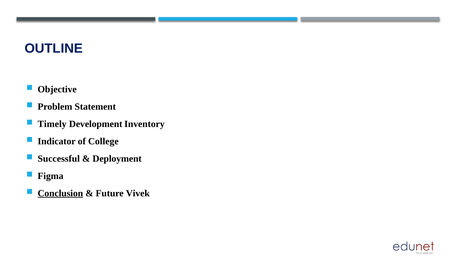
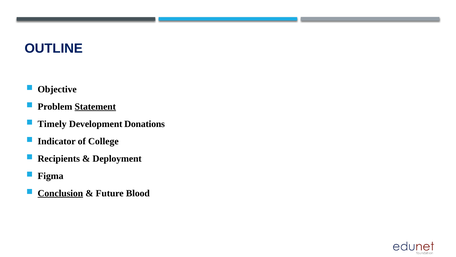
Statement underline: none -> present
Inventory: Inventory -> Donations
Successful: Successful -> Recipients
Vivek: Vivek -> Blood
